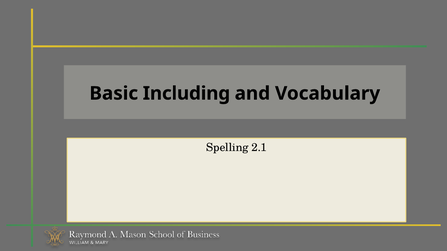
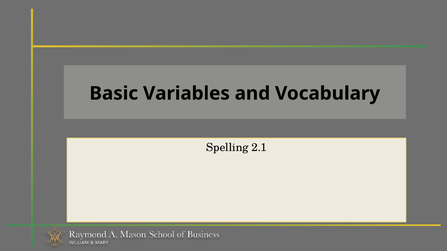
Including: Including -> Variables
